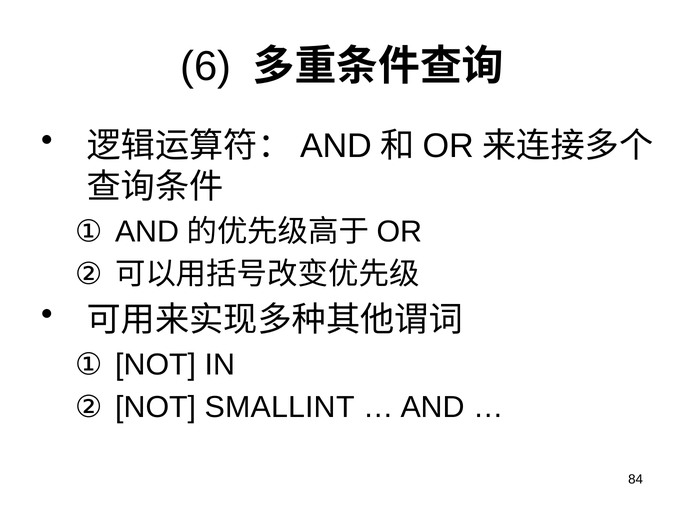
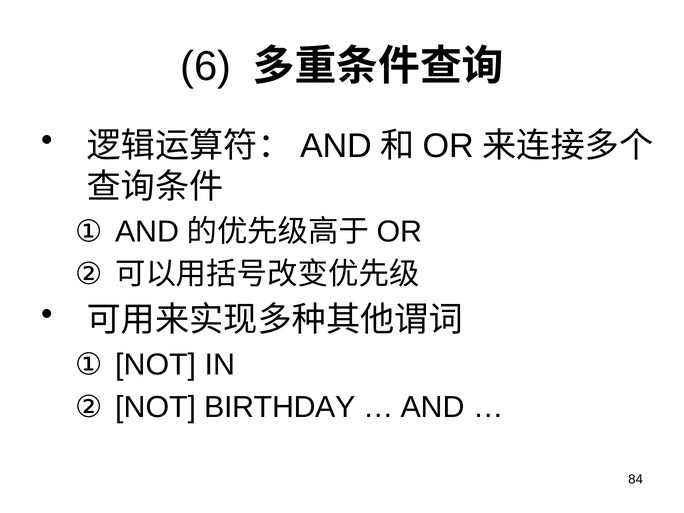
SMALLINT: SMALLINT -> BIRTHDAY
